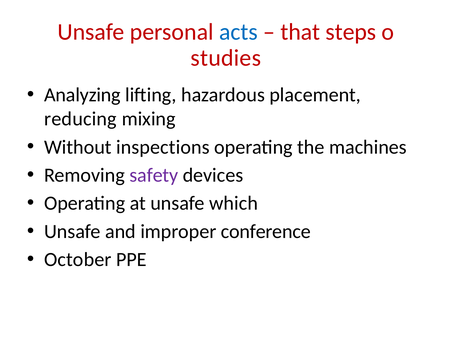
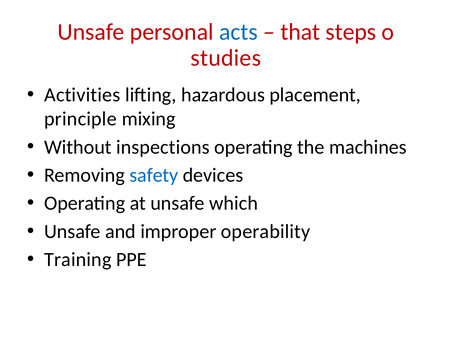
Analyzing: Analyzing -> Activities
reducing: reducing -> principle
safety colour: purple -> blue
conference: conference -> operability
October: October -> Training
